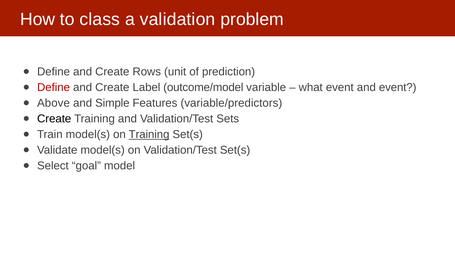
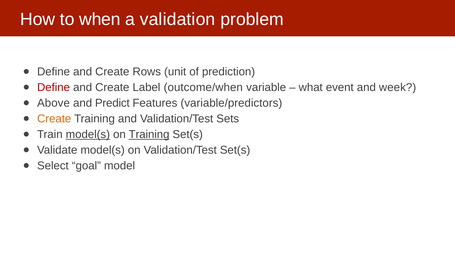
class: class -> when
outcome/model: outcome/model -> outcome/when
and event: event -> week
Simple: Simple -> Predict
Create at (54, 119) colour: black -> orange
model(s at (88, 134) underline: none -> present
